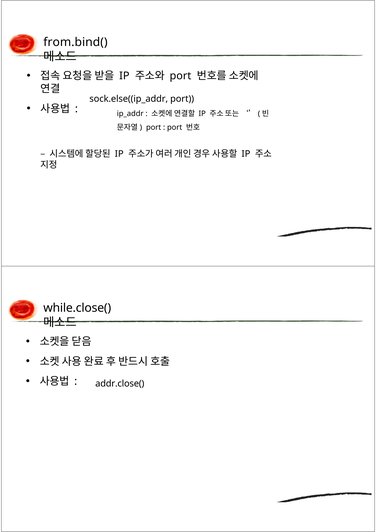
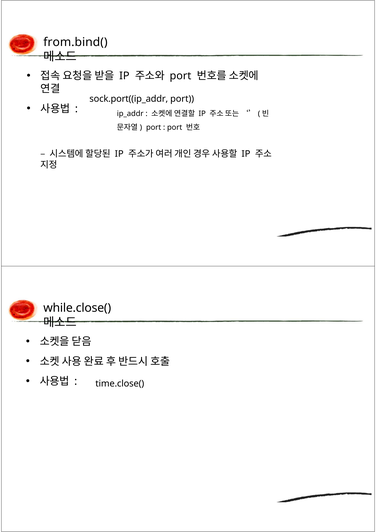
sock.else((ip_addr: sock.else((ip_addr -> sock.port((ip_addr
addr.close(: addr.close( -> time.close(
